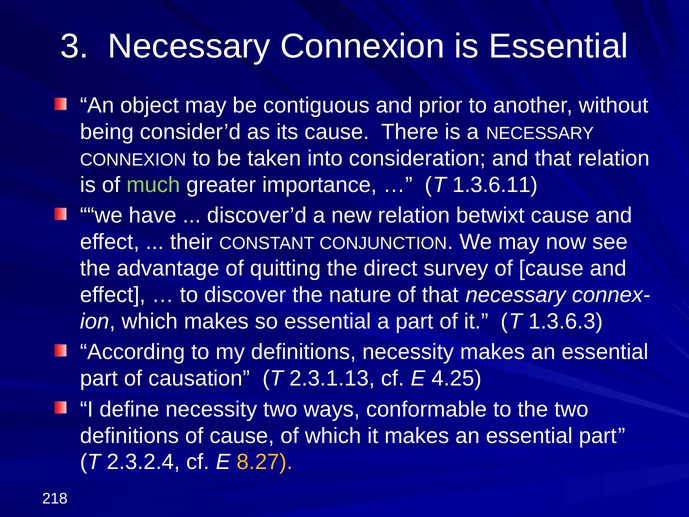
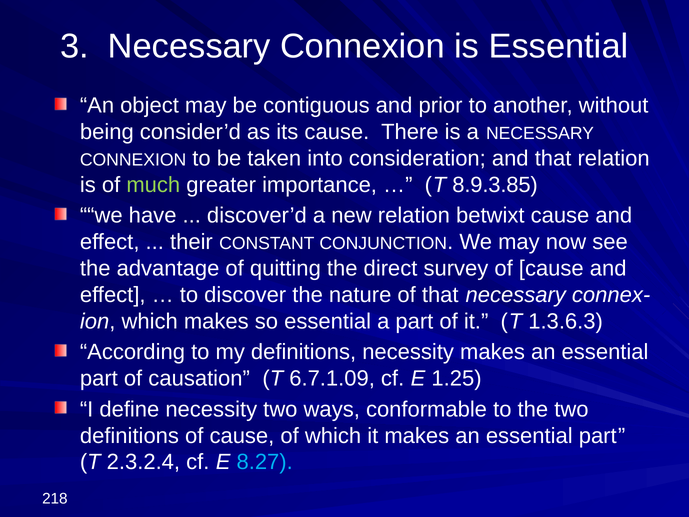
1.3.6.11: 1.3.6.11 -> 8.9.3.85
2.3.1.13: 2.3.1.13 -> 6.7.1.09
4.25: 4.25 -> 1.25
8.27 colour: yellow -> light blue
